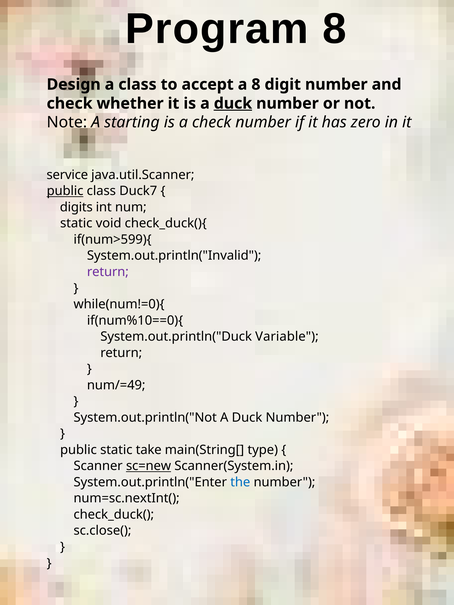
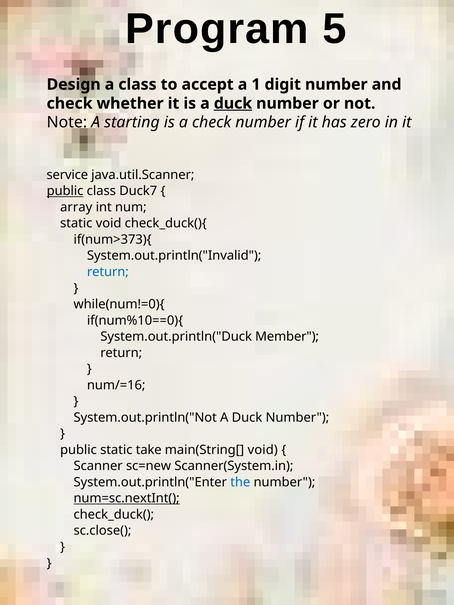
Program 8: 8 -> 5
a 8: 8 -> 1
digits: digits -> array
if(num>599){: if(num>599){ -> if(num>373){
return at (108, 272) colour: purple -> blue
Variable: Variable -> Member
num/=49: num/=49 -> num/=16
main(String[ type: type -> void
sc=new underline: present -> none
num=sc.nextInt( underline: none -> present
